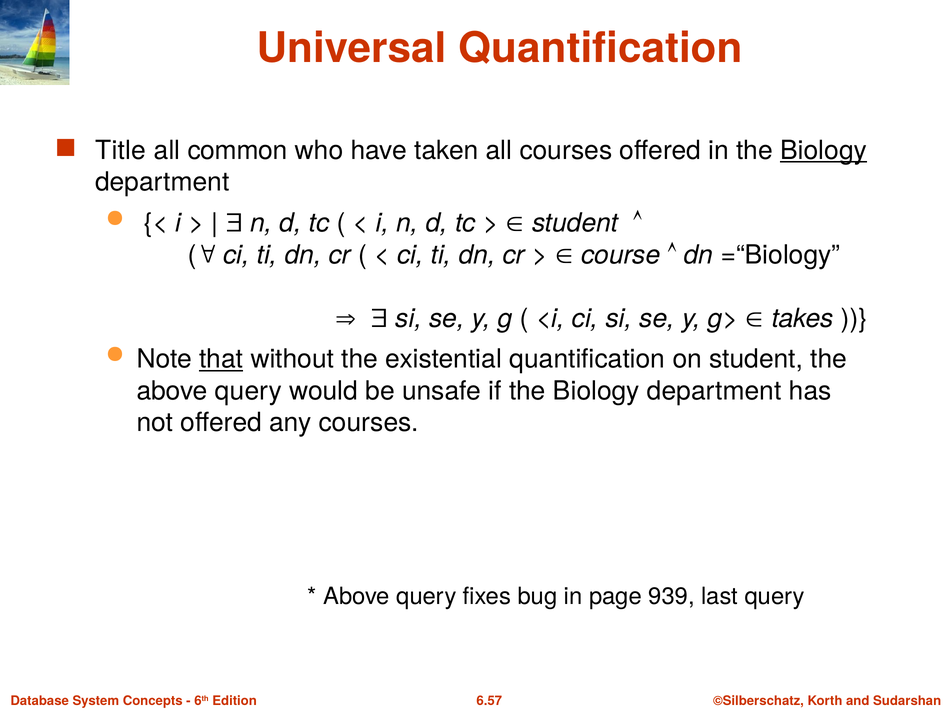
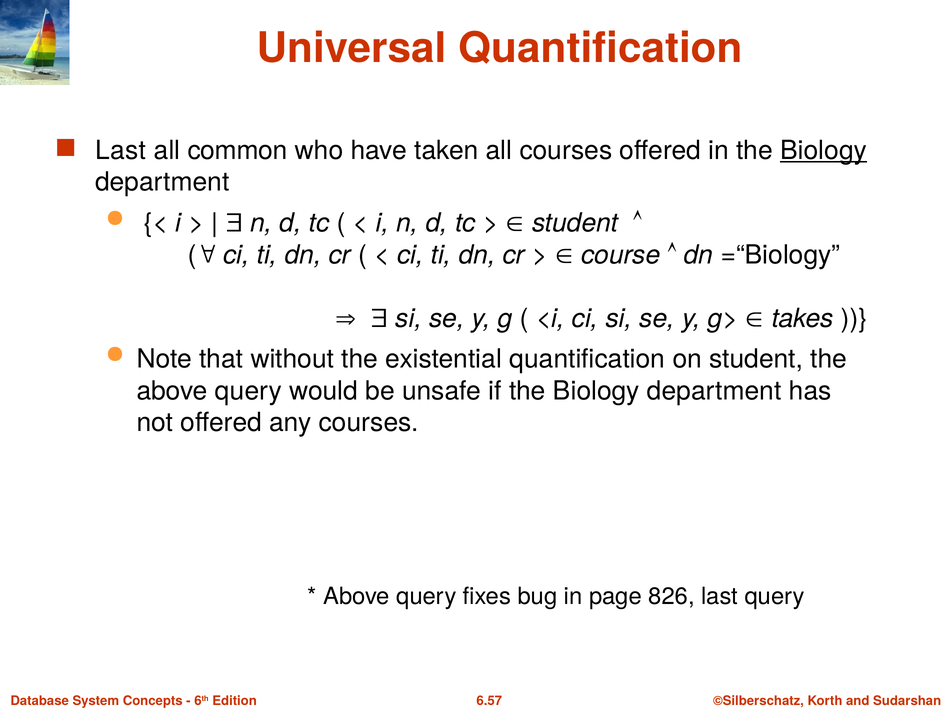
Title at (121, 151): Title -> Last
that underline: present -> none
939: 939 -> 826
